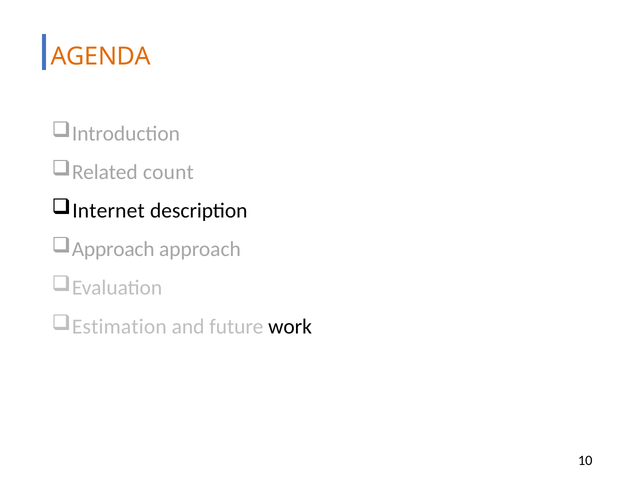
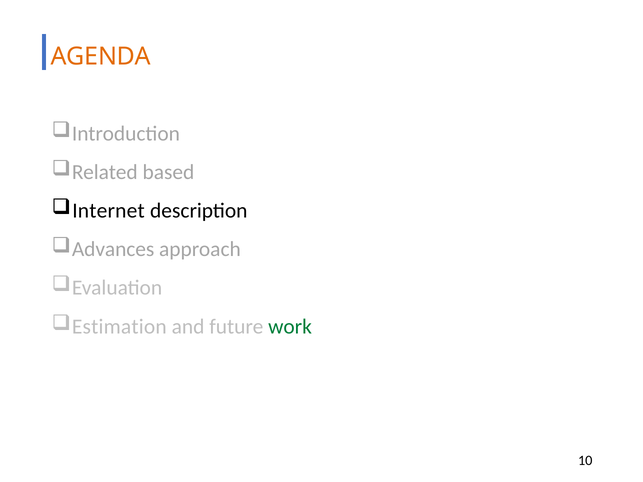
count: count -> based
Approach at (113, 249): Approach -> Advances
work colour: black -> green
